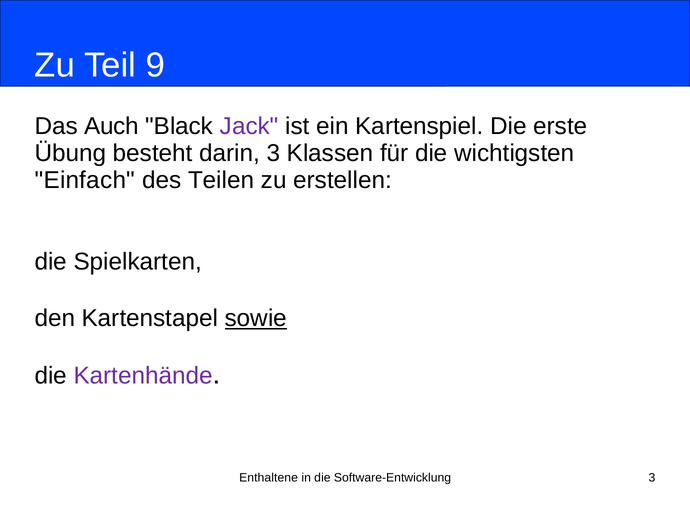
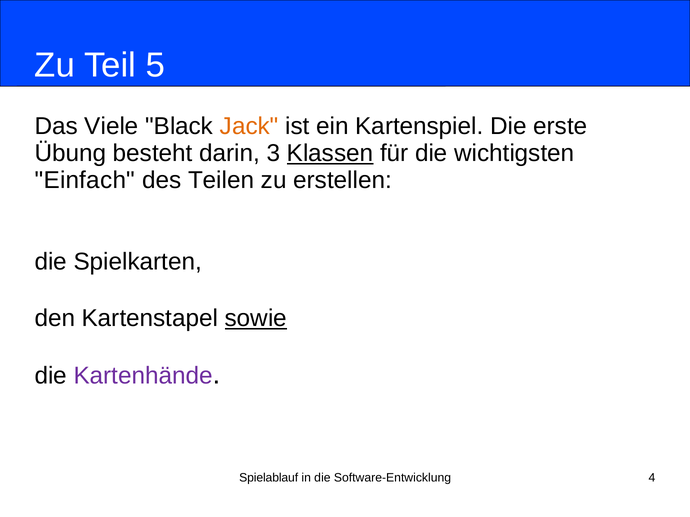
9: 9 -> 5
Auch: Auch -> Viele
Jack colour: purple -> orange
Klassen underline: none -> present
Enthaltene: Enthaltene -> Spielablauf
Software-Entwicklung 3: 3 -> 4
